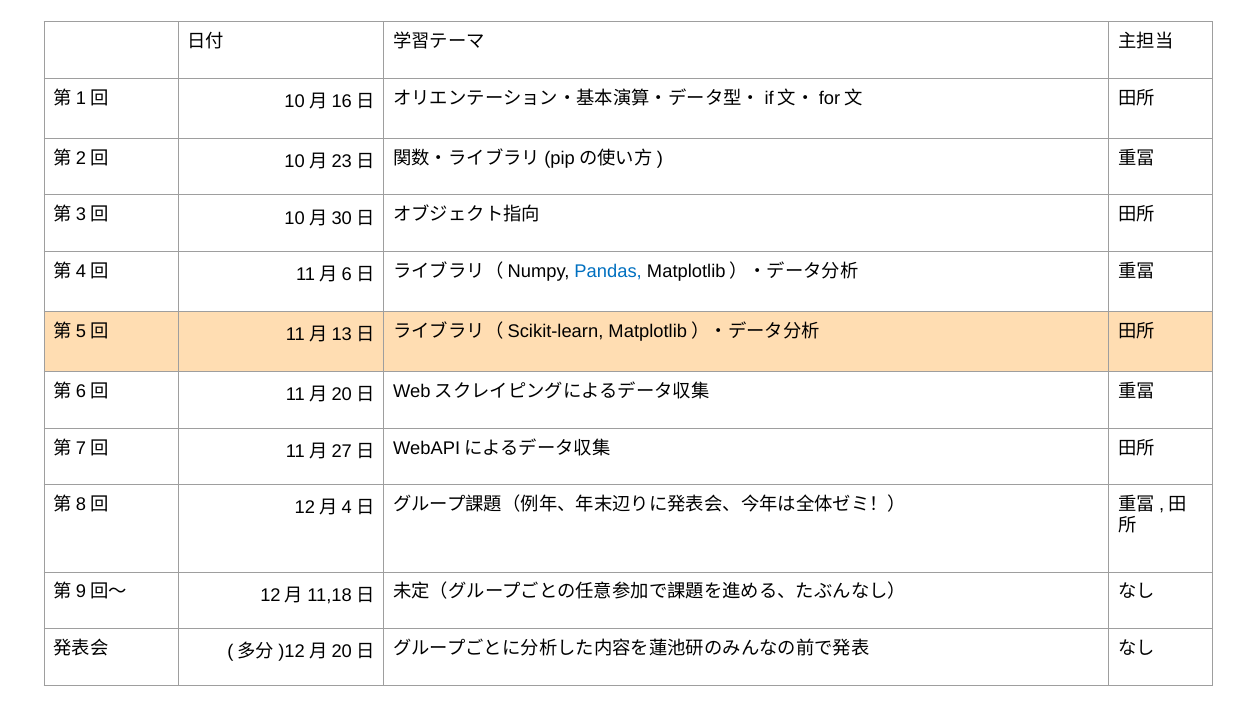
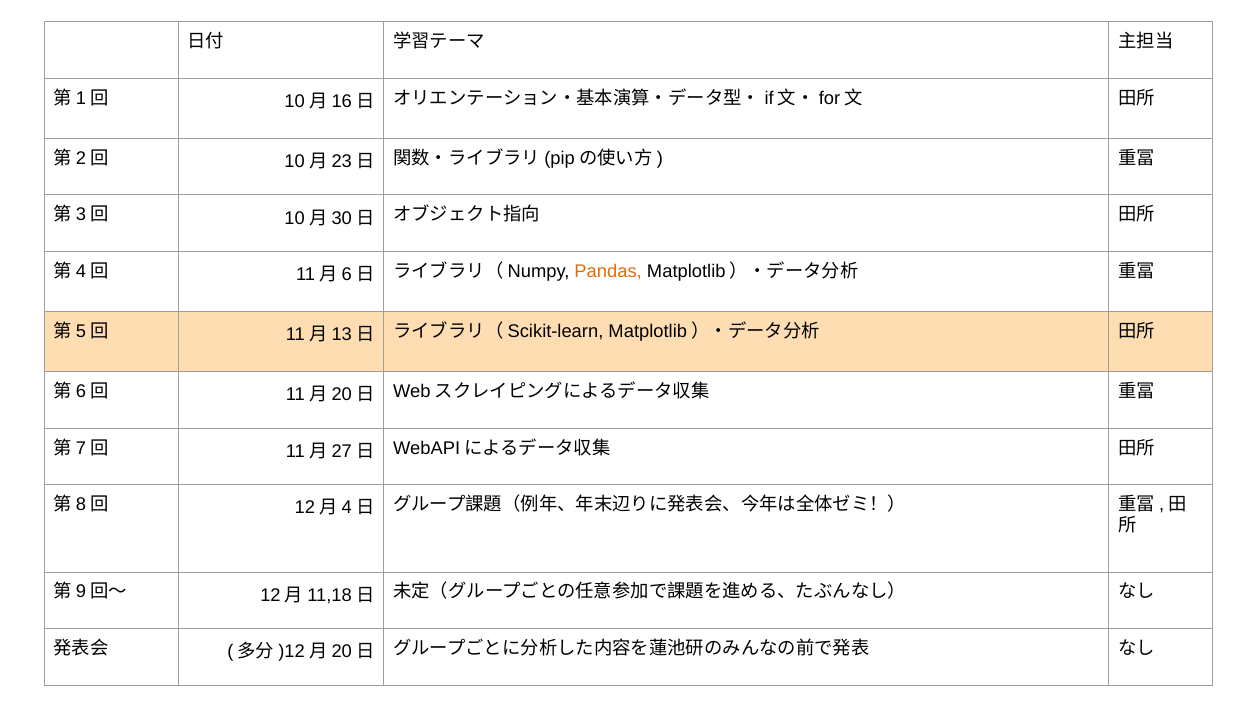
Pandas colour: blue -> orange
